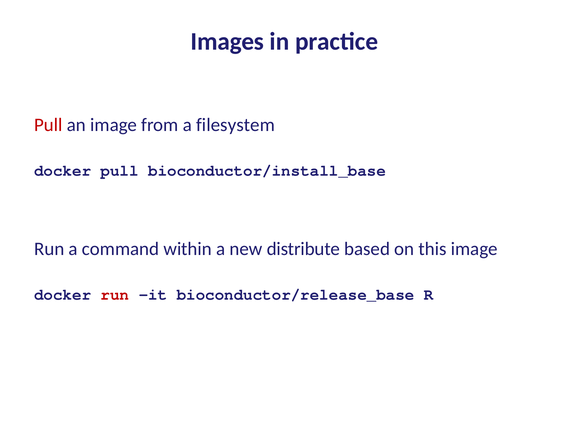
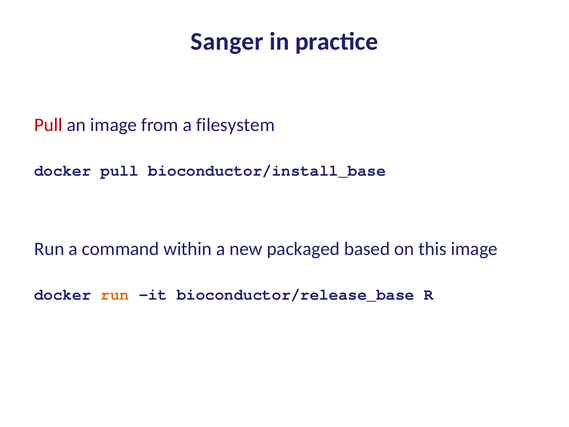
Images: Images -> Sanger
distribute: distribute -> packaged
run at (115, 295) colour: red -> orange
